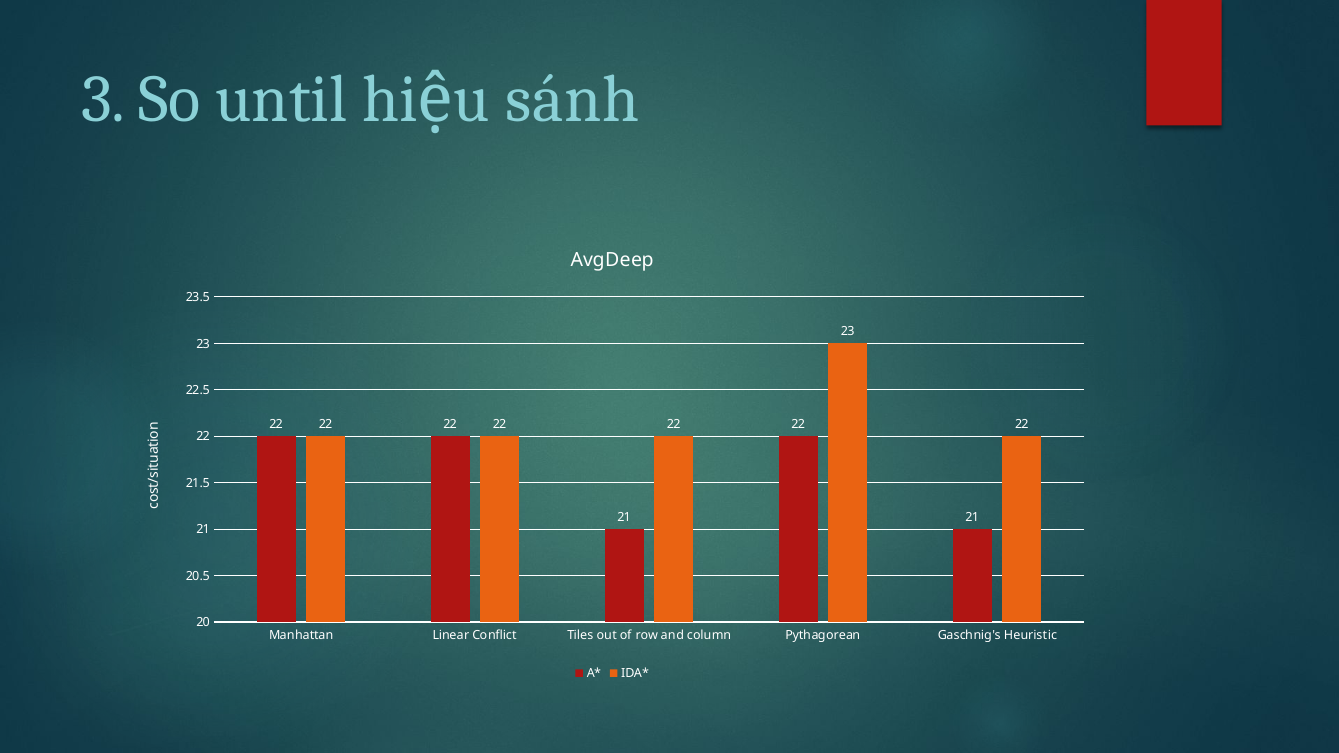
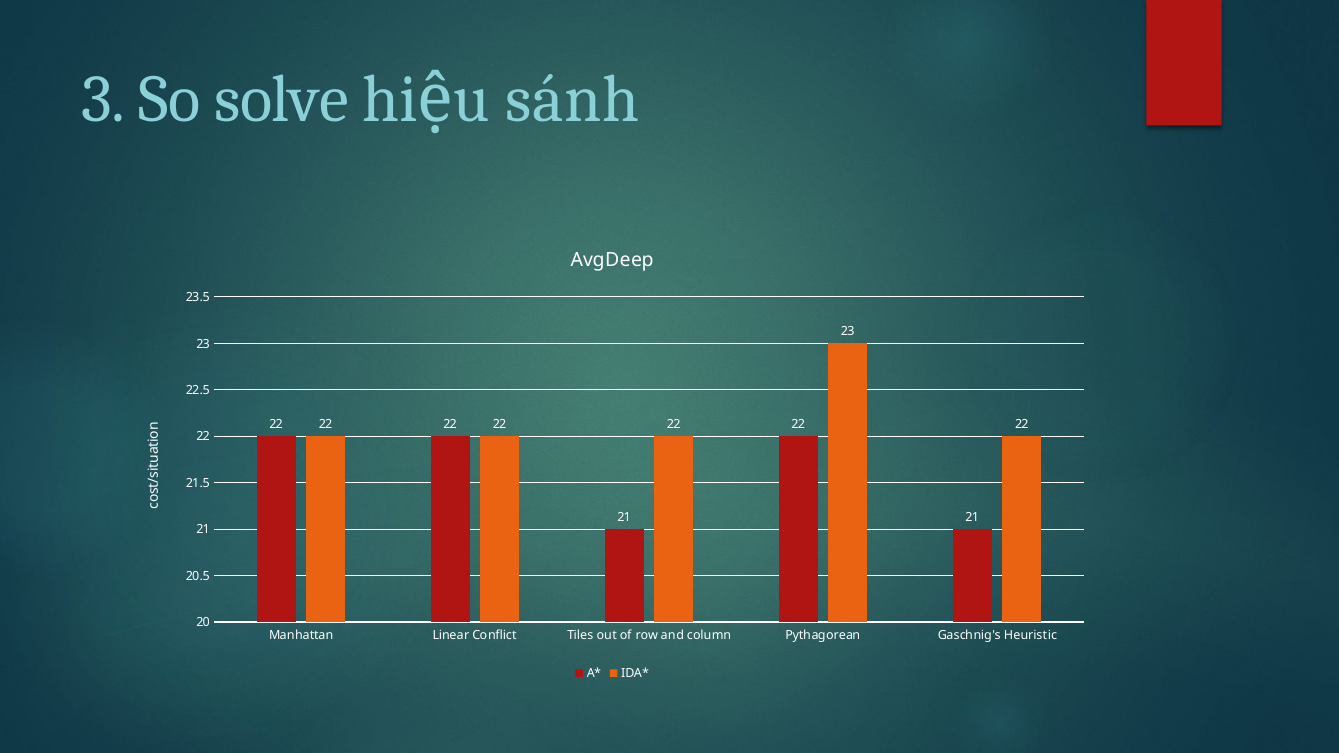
until: until -> solve
